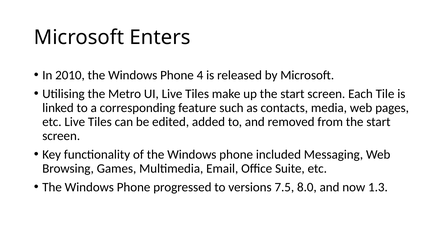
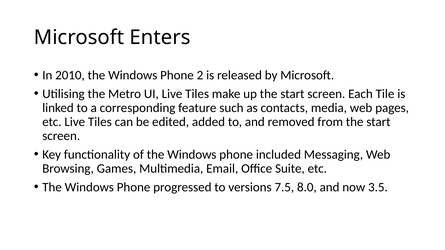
4: 4 -> 2
1.3: 1.3 -> 3.5
